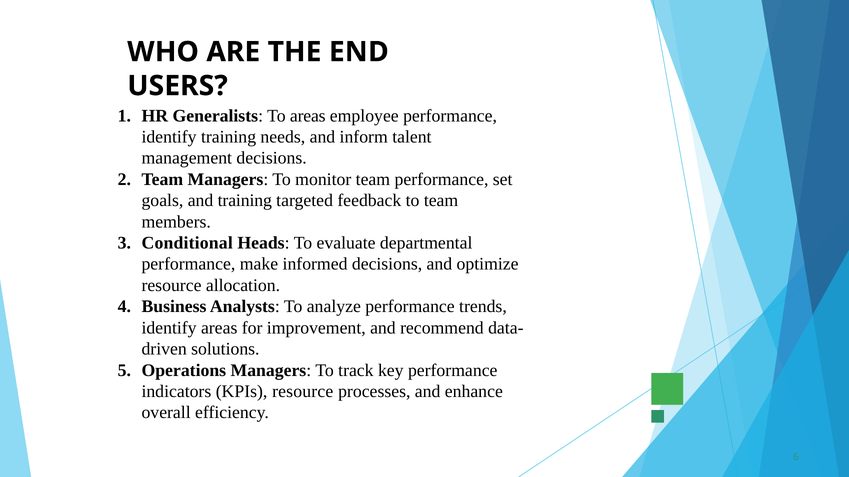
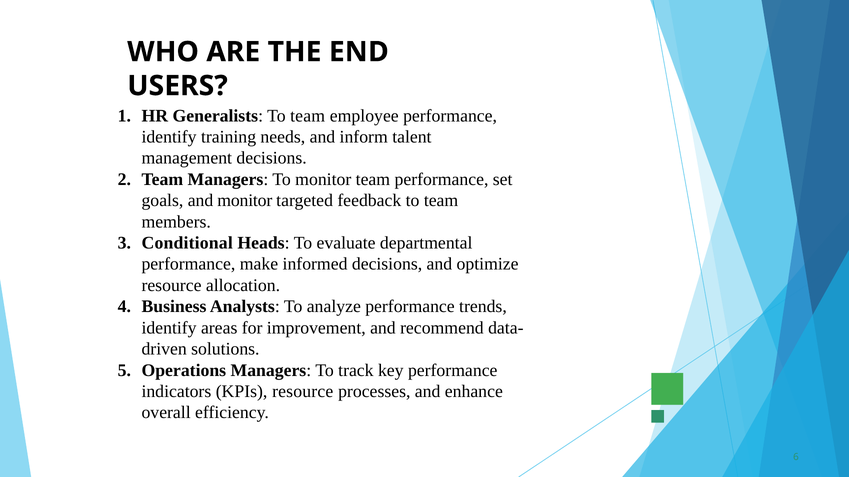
Generalists To areas: areas -> team
and training: training -> monitor
